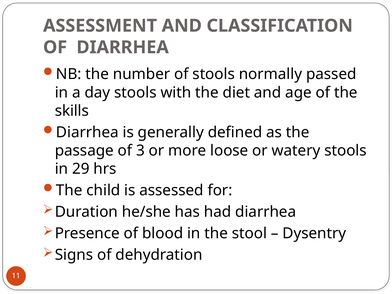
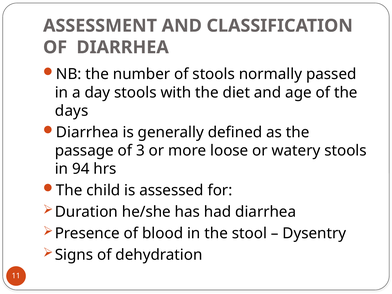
skills: skills -> days
29: 29 -> 94
